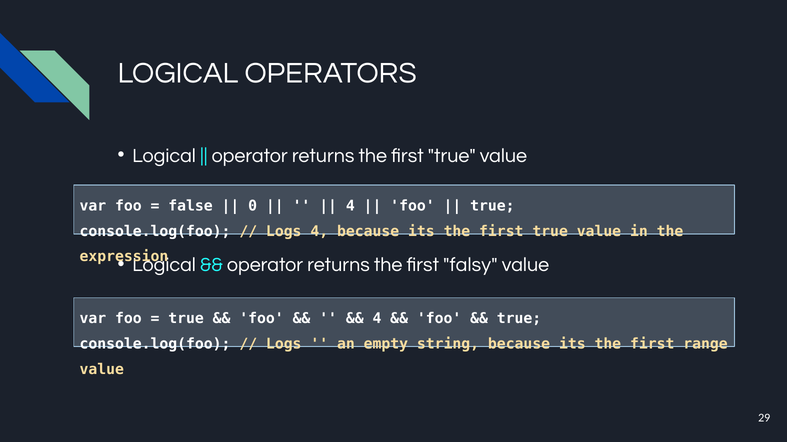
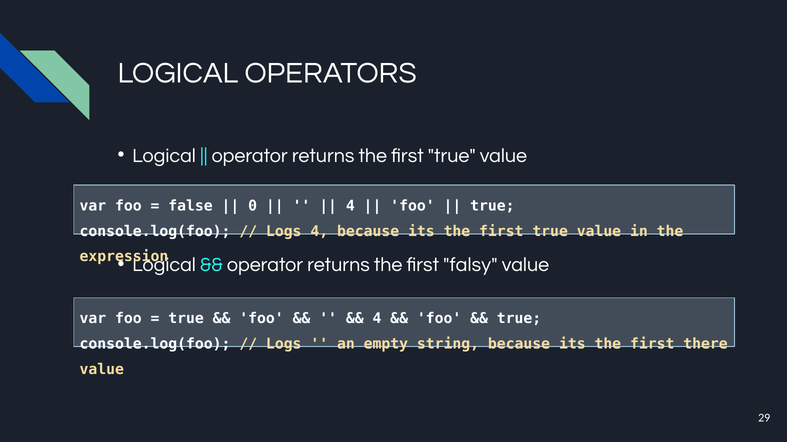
range: range -> there
